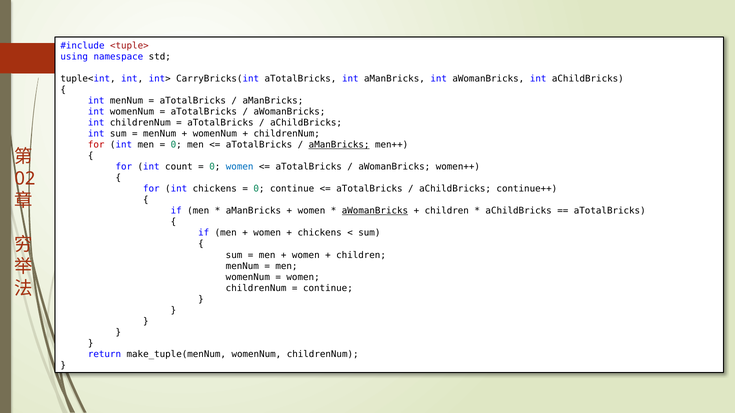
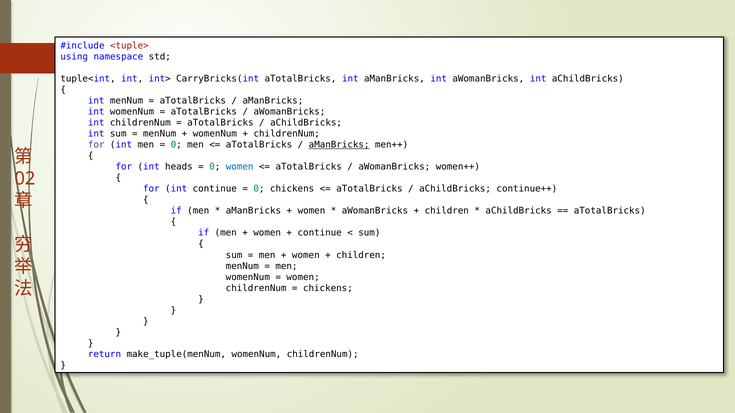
for at (96, 145) colour: red -> purple
count: count -> heads
int chickens: chickens -> continue
0 continue: continue -> chickens
aWomanBricks at (375, 211) underline: present -> none
chickens at (320, 233): chickens -> continue
continue at (328, 288): continue -> chickens
